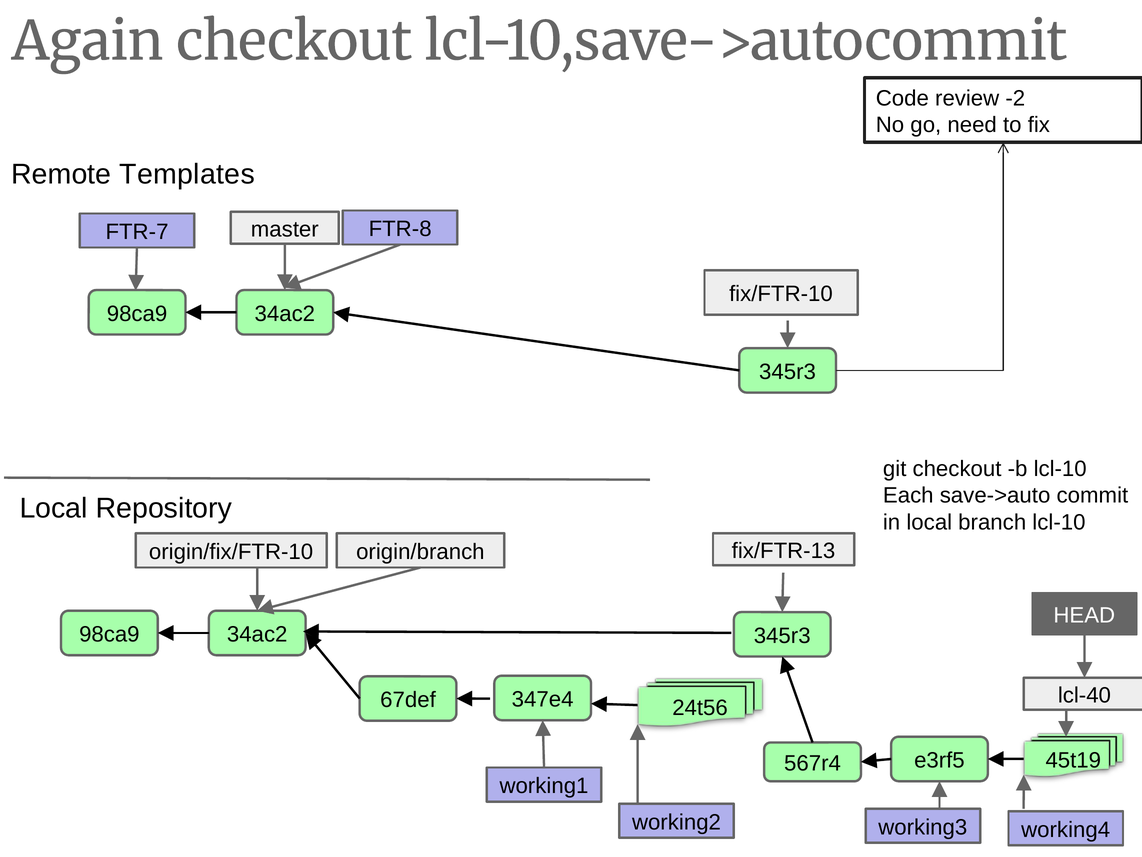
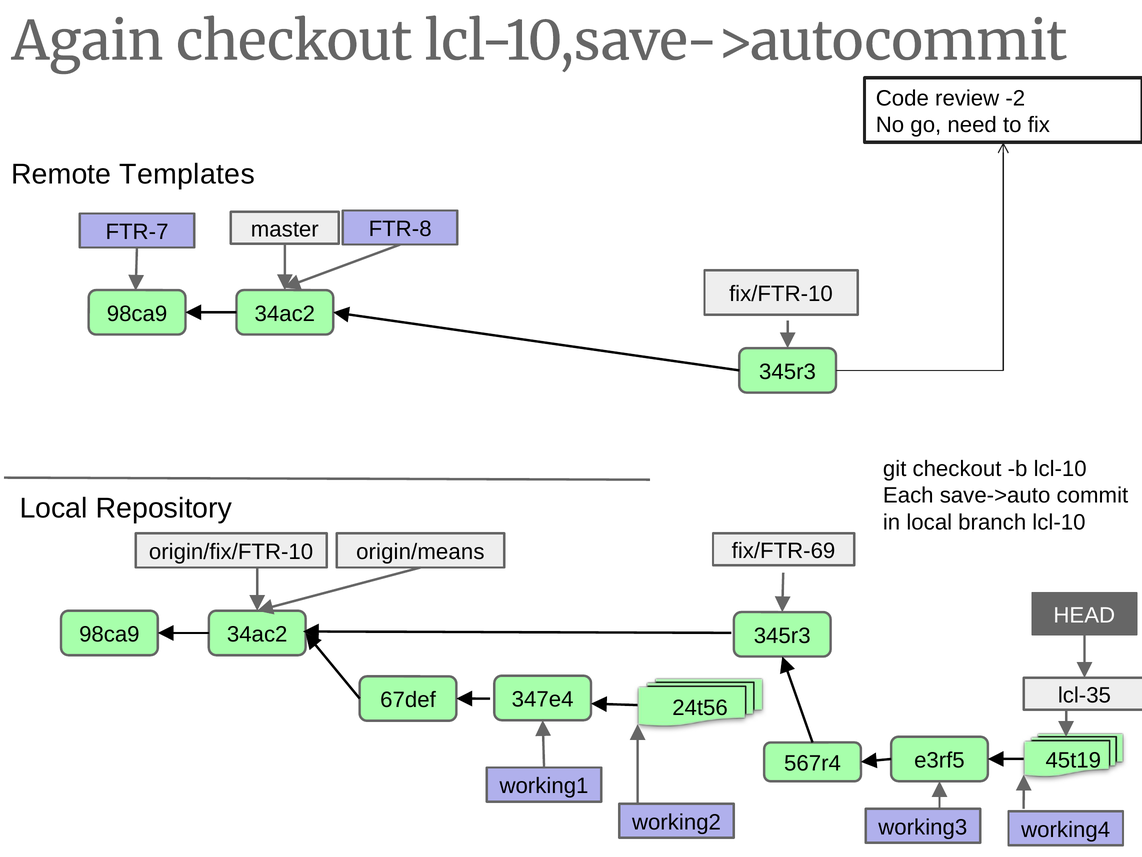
fix/FTR-13: fix/FTR-13 -> fix/FTR-69
origin/branch: origin/branch -> origin/means
lcl-40: lcl-40 -> lcl-35
